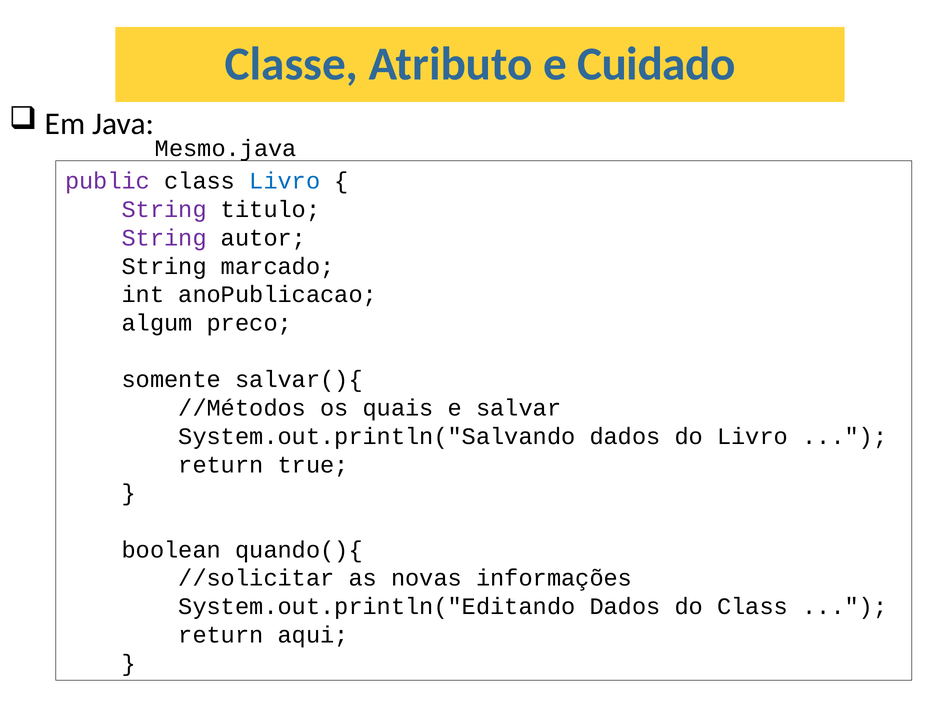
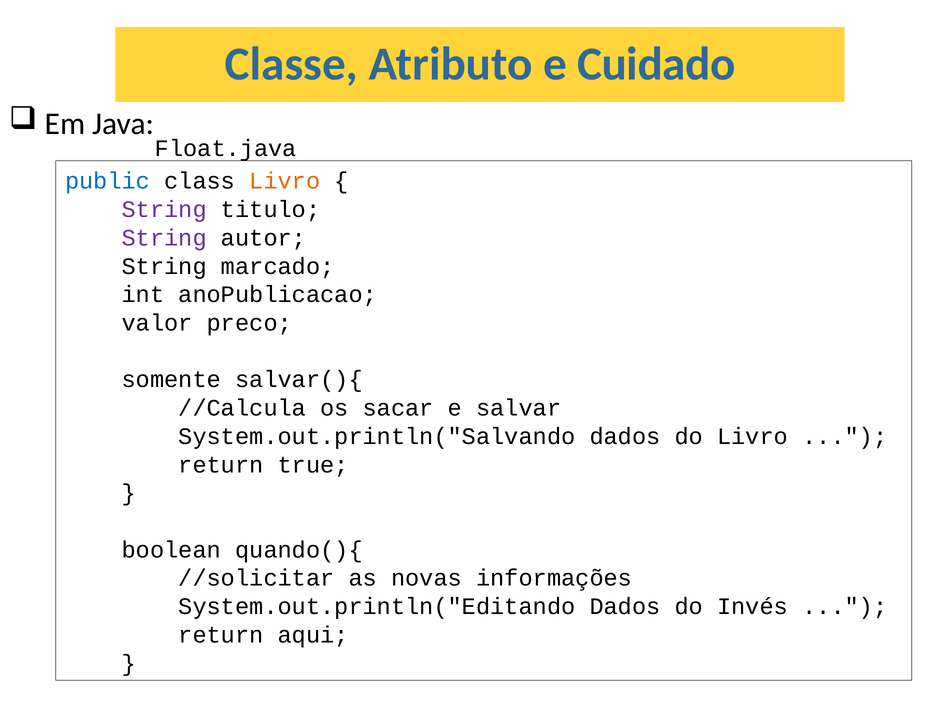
Mesmo.java: Mesmo.java -> Float.java
public colour: purple -> blue
Livro at (285, 181) colour: blue -> orange
algum: algum -> valor
//Métodos: //Métodos -> //Calcula
quais: quais -> sacar
do Class: Class -> Invés
